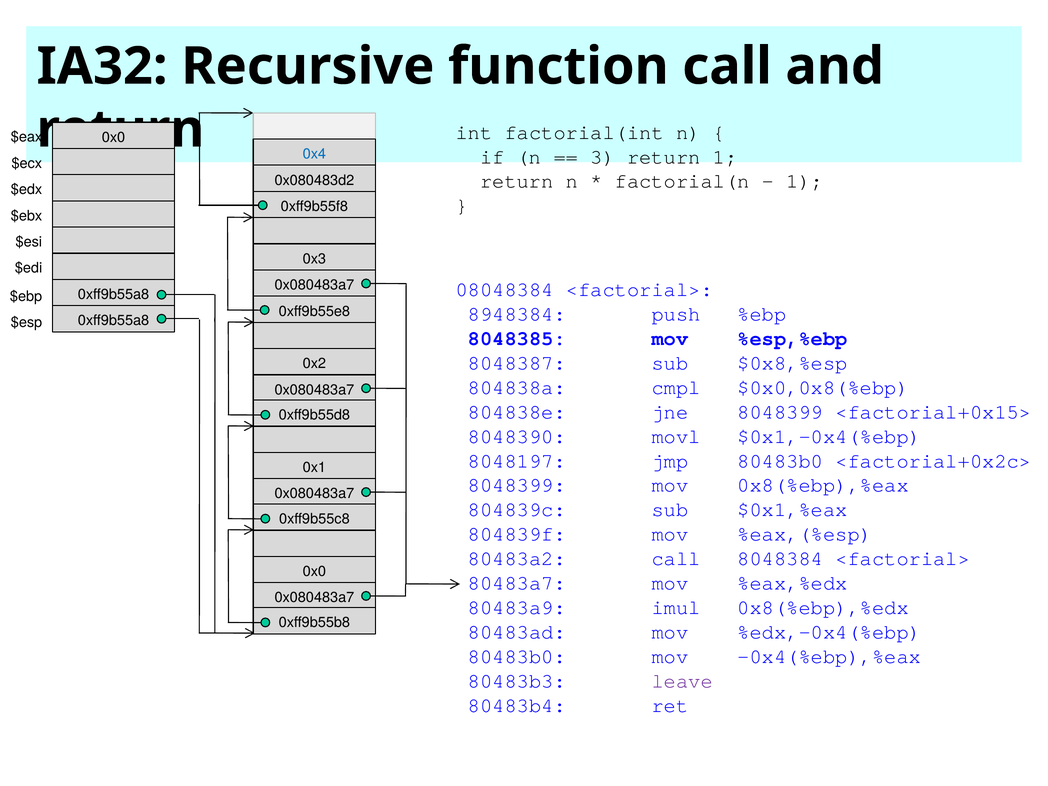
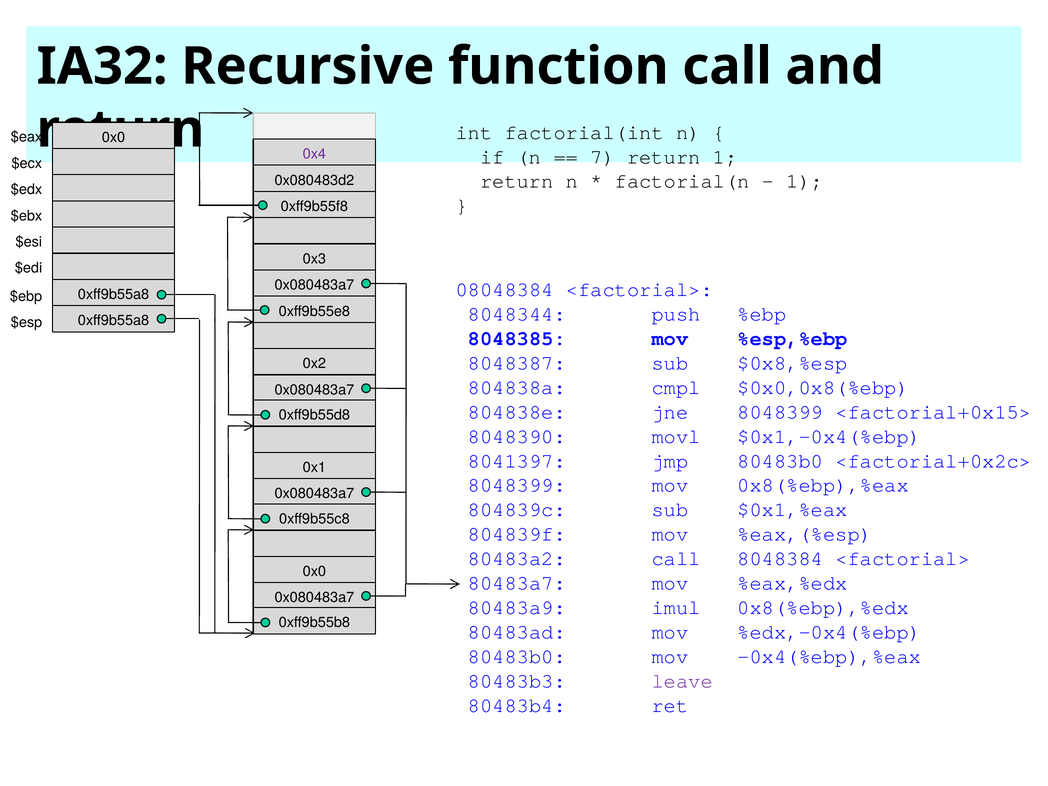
3: 3 -> 7
0x4 colour: blue -> purple
8948384: 8948384 -> 8048344
8048197: 8048197 -> 8041397
